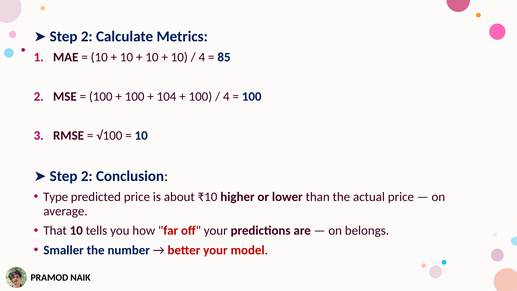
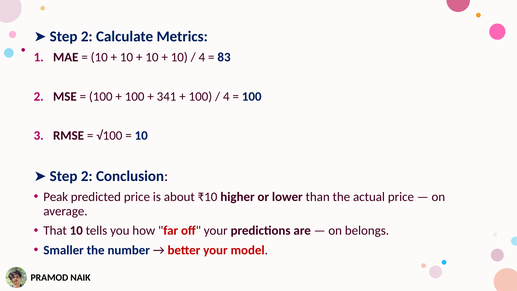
85: 85 -> 83
104: 104 -> 341
Type: Type -> Peak
